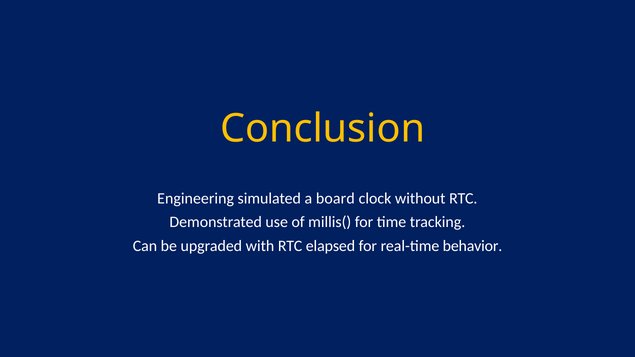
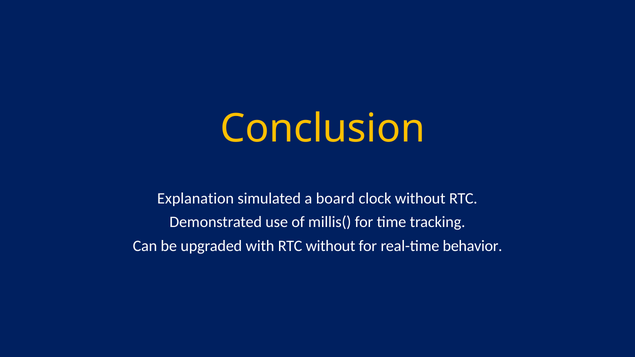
Engineering: Engineering -> Explanation
RTC elapsed: elapsed -> without
